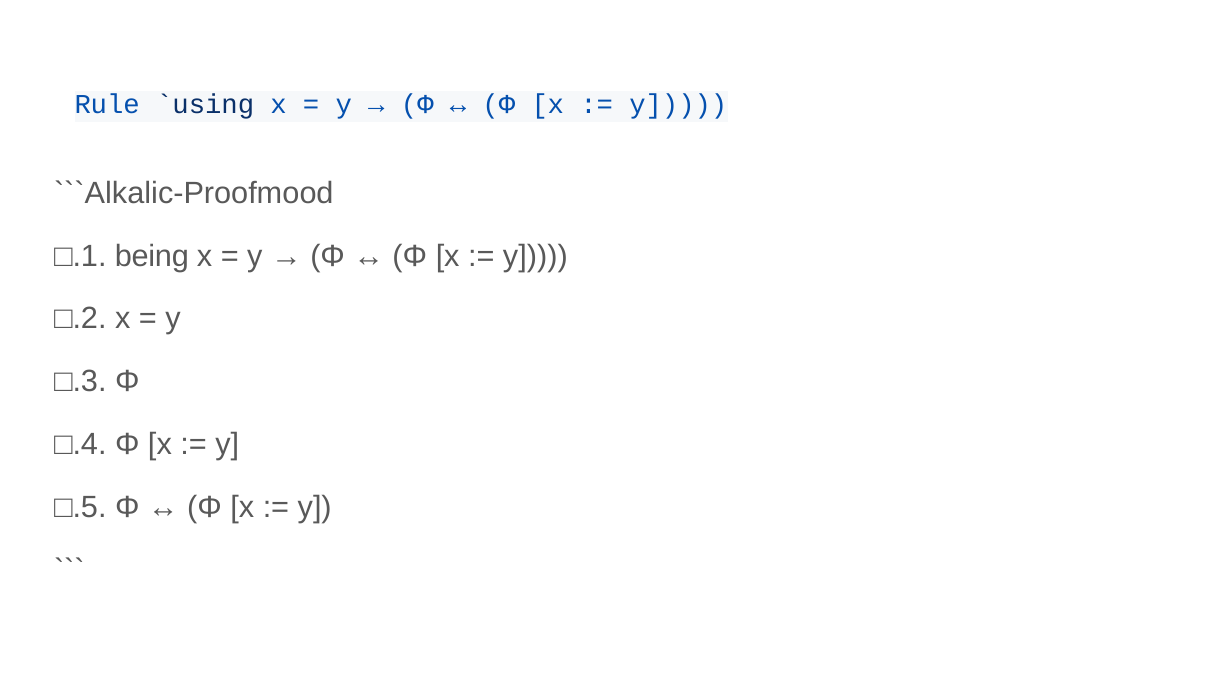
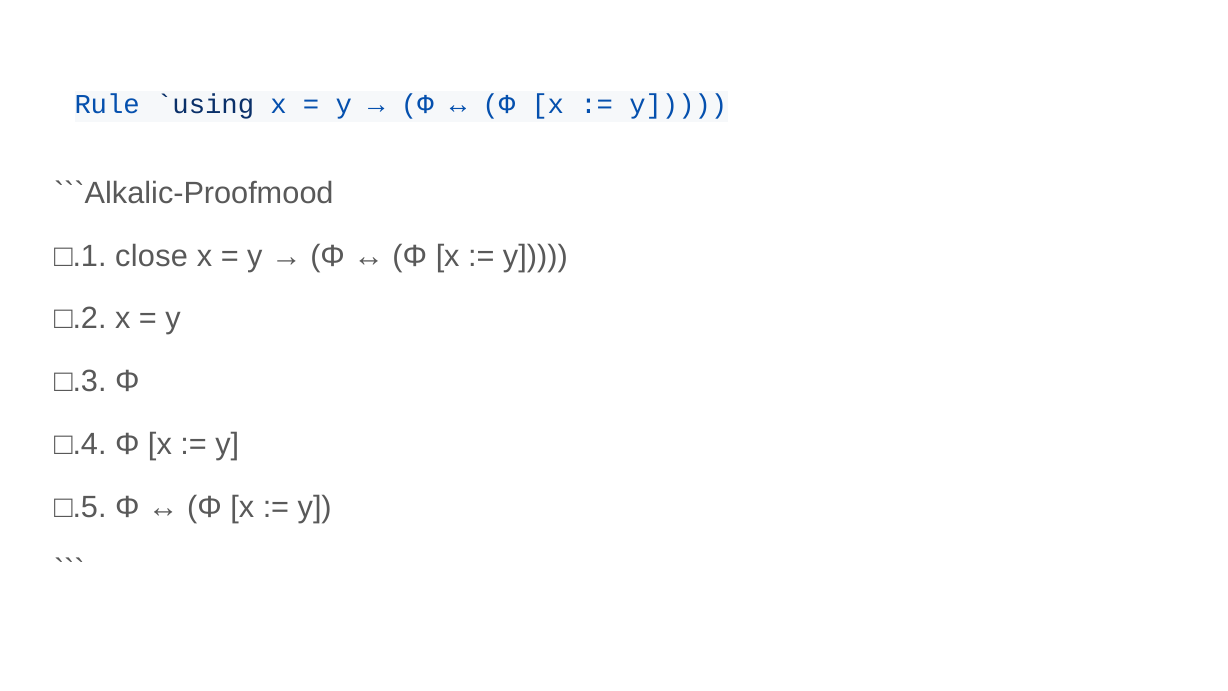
being: being -> close
